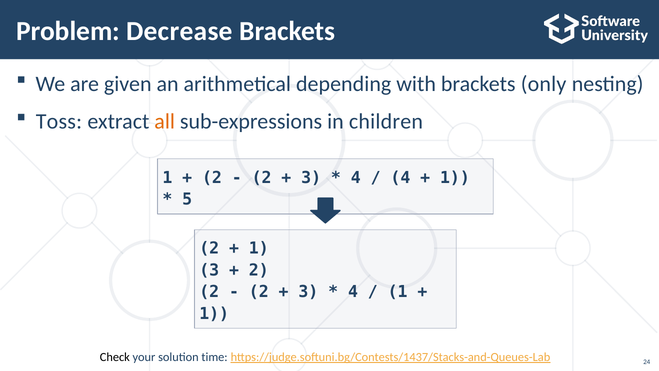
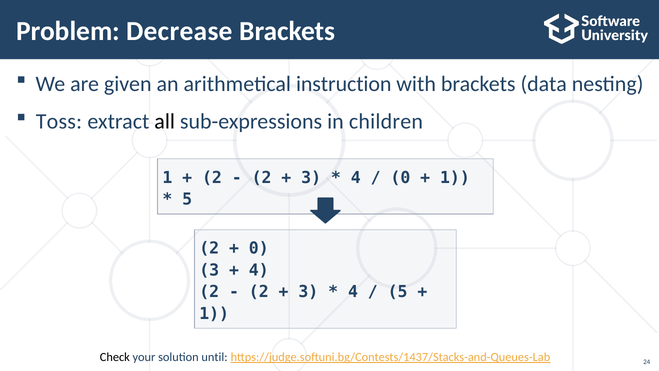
depending: depending -> instruction
only: only -> data
all colour: orange -> black
4 at (400, 177): 4 -> 0
1 at (259, 248): 1 -> 0
2 at (259, 270): 2 -> 4
1 at (398, 292): 1 -> 5
time: time -> until
